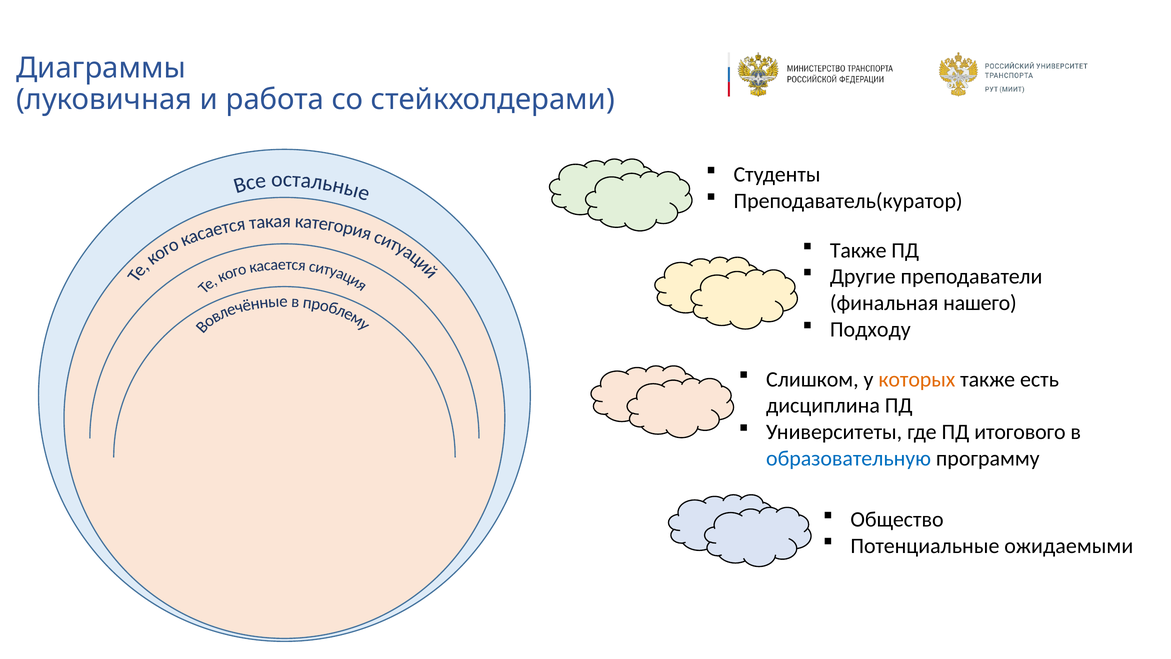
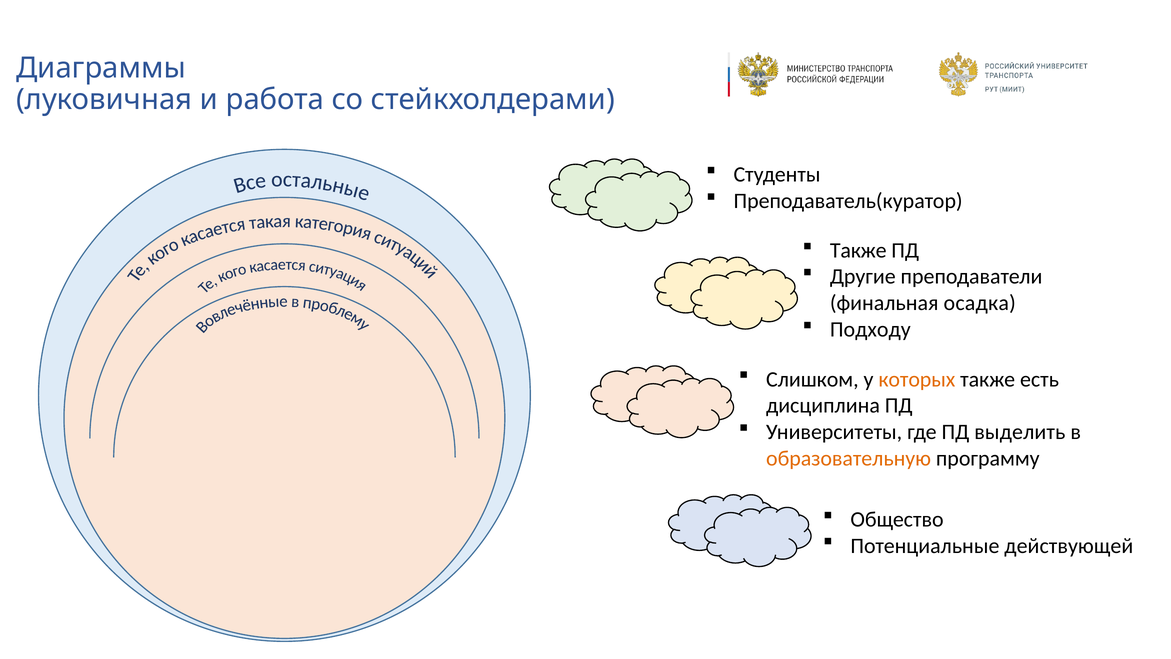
нашего: нашего -> осадка
итогового: итогового -> выделить
образовательную colour: blue -> orange
ожидаемыми: ожидаемыми -> действующей
